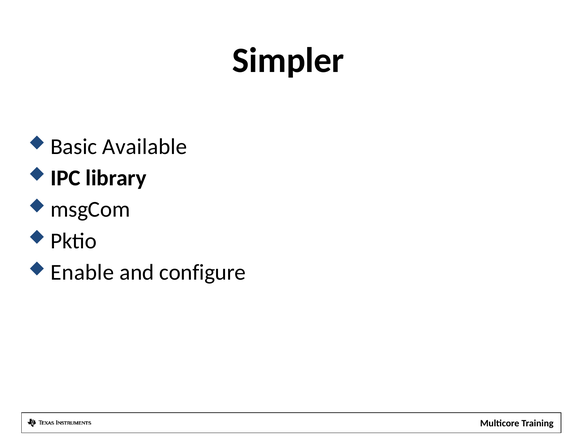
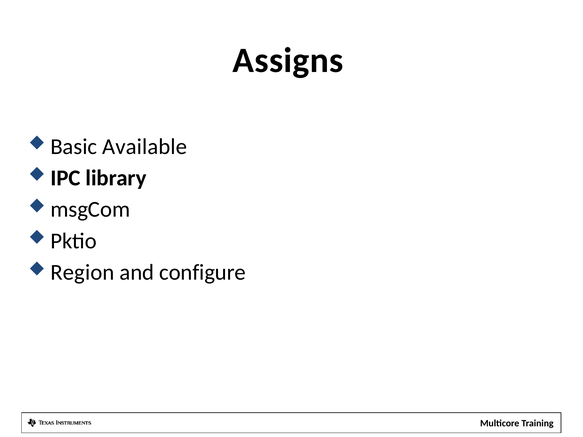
Simpler: Simpler -> Assigns
Enable: Enable -> Region
